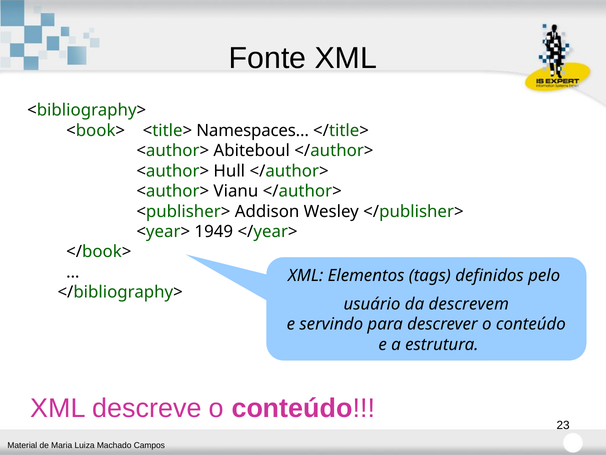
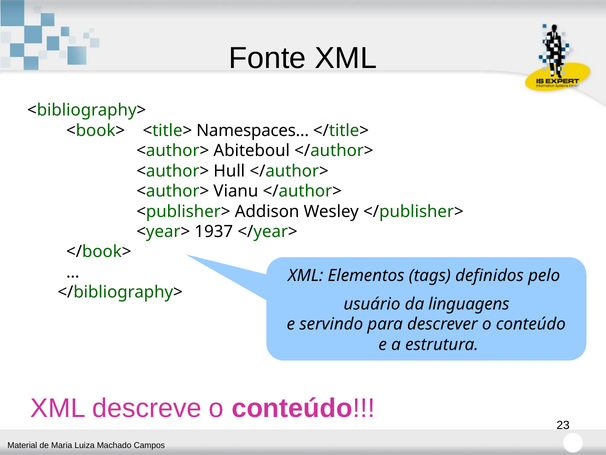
1949: 1949 -> 1937
descrevem: descrevem -> linguagens
